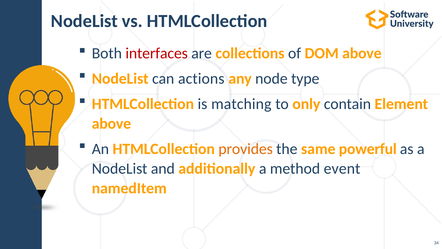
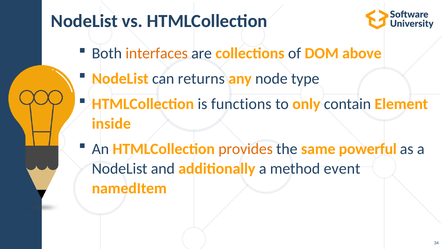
interfaces colour: red -> orange
actions: actions -> returns
matching: matching -> functions
above at (111, 124): above -> inside
